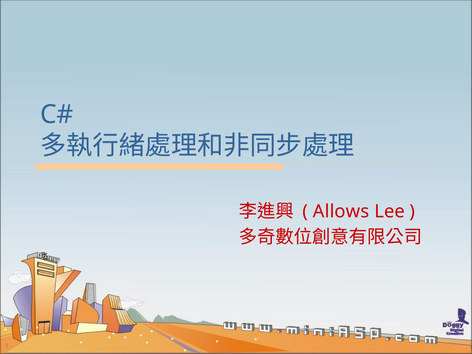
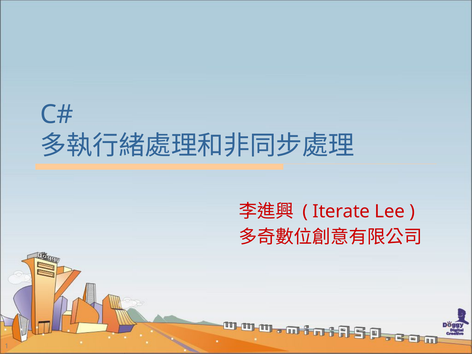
Allows: Allows -> Iterate
